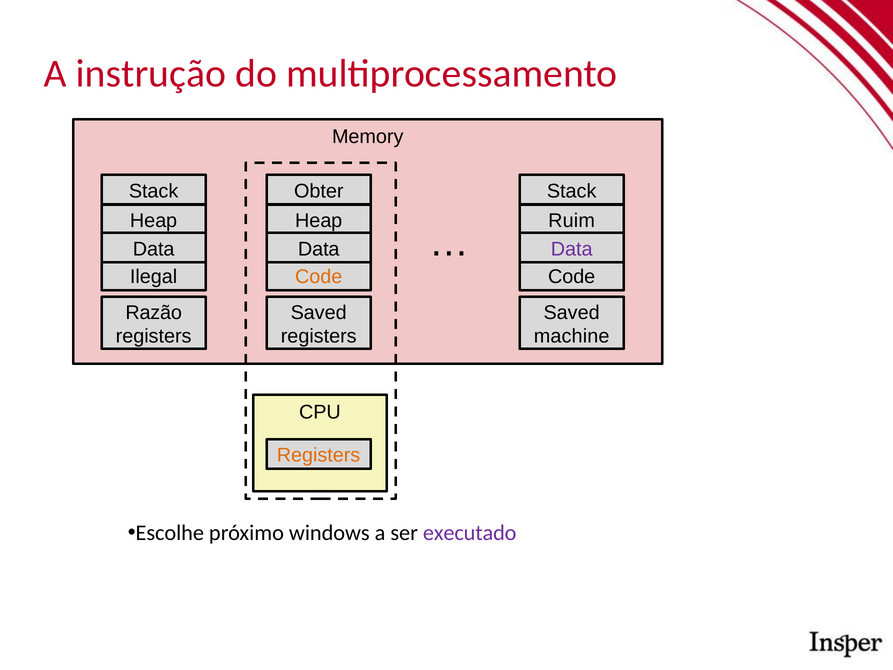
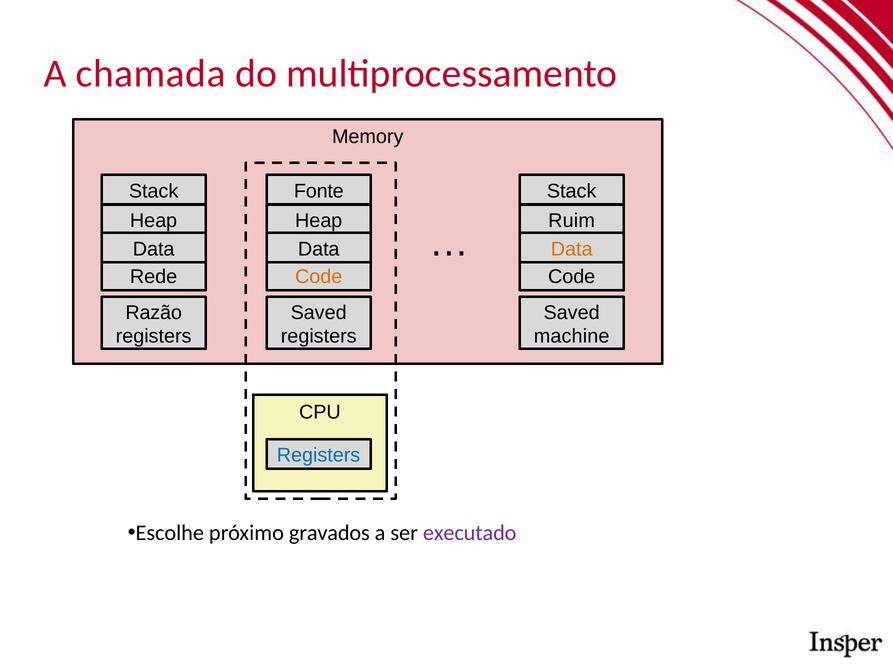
instrução: instrução -> chamada
Obter: Obter -> Fonte
Data at (572, 249) colour: purple -> orange
Ilegal: Ilegal -> Rede
Registers at (319, 455) colour: orange -> blue
windows: windows -> gravados
